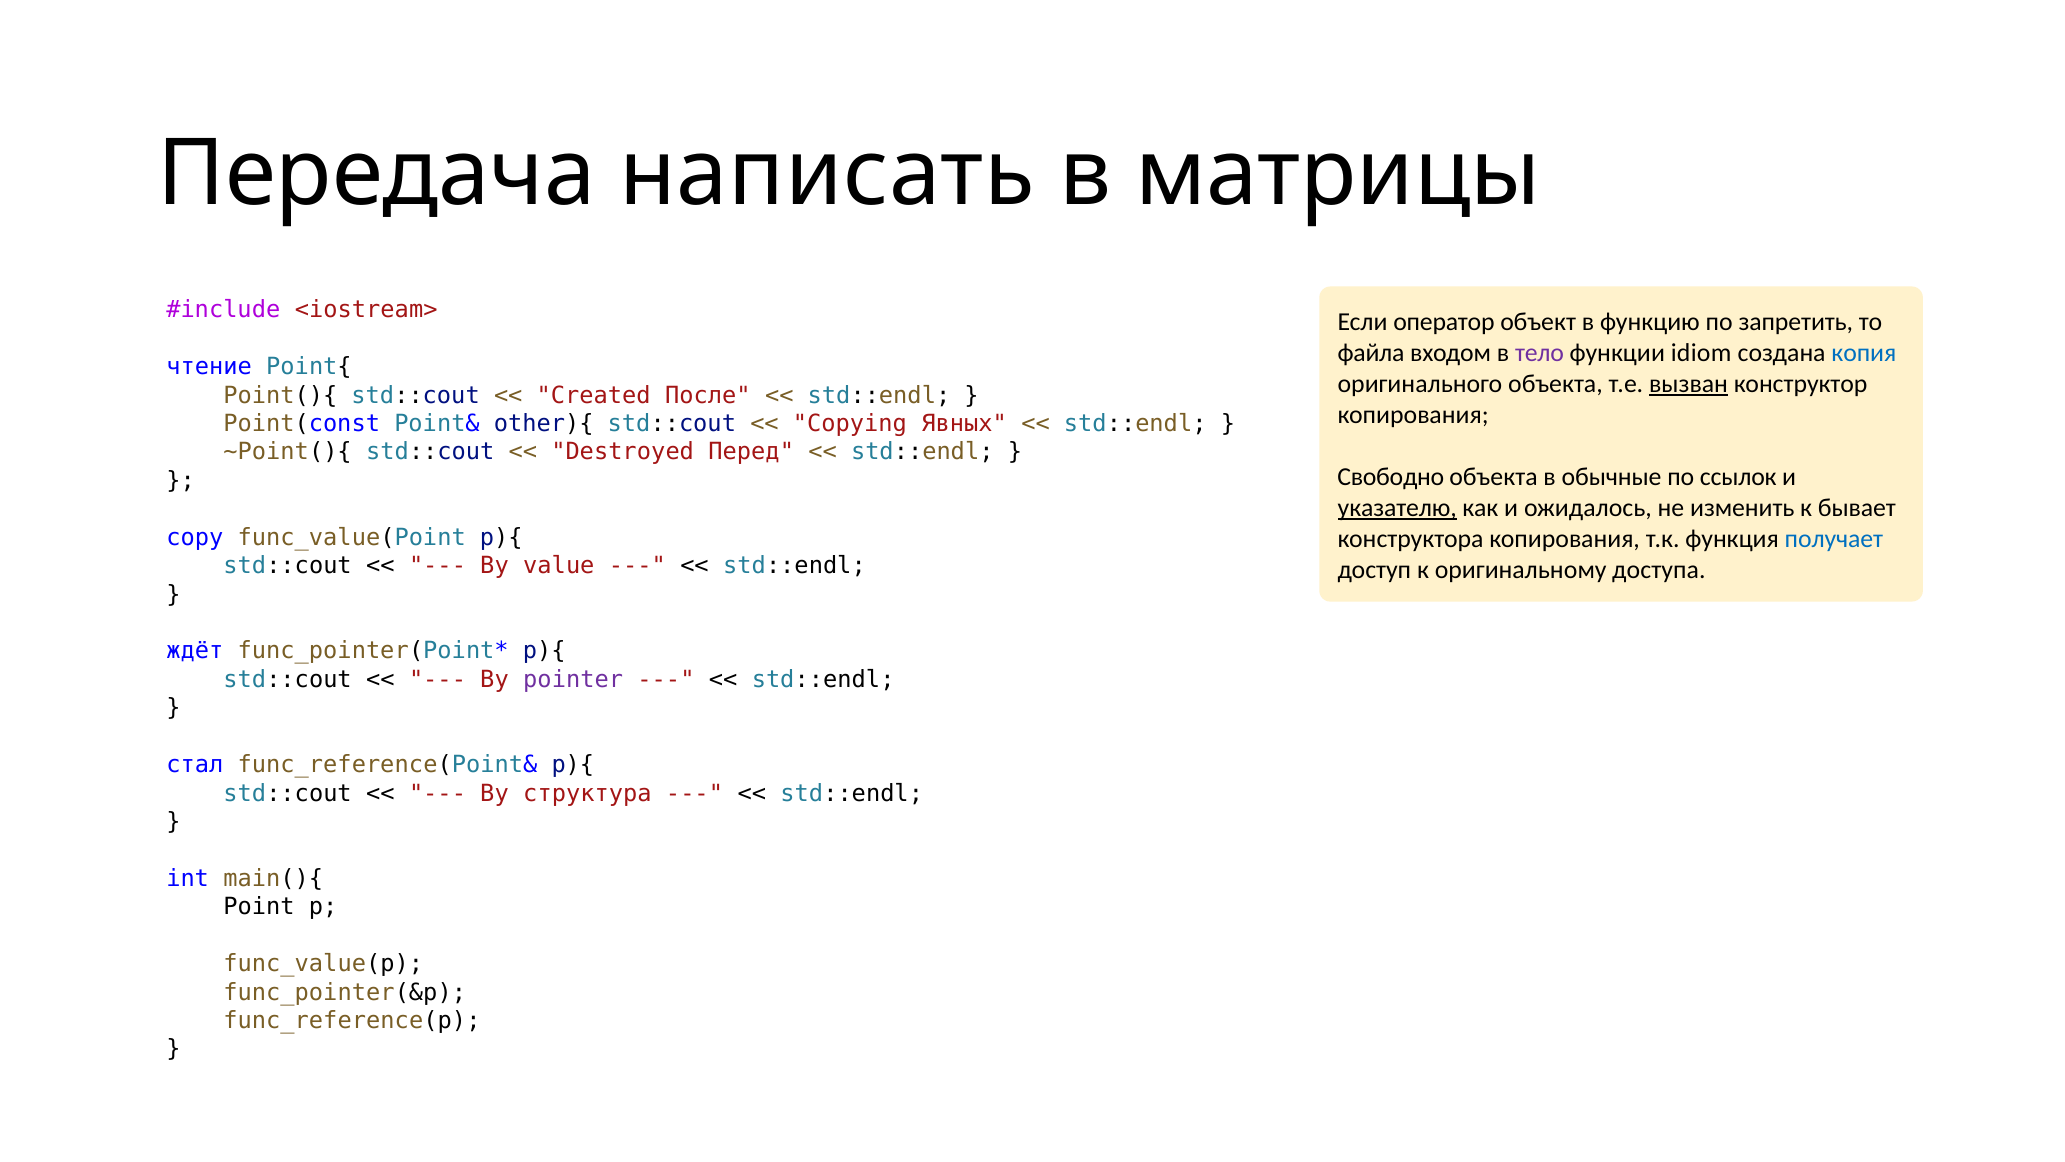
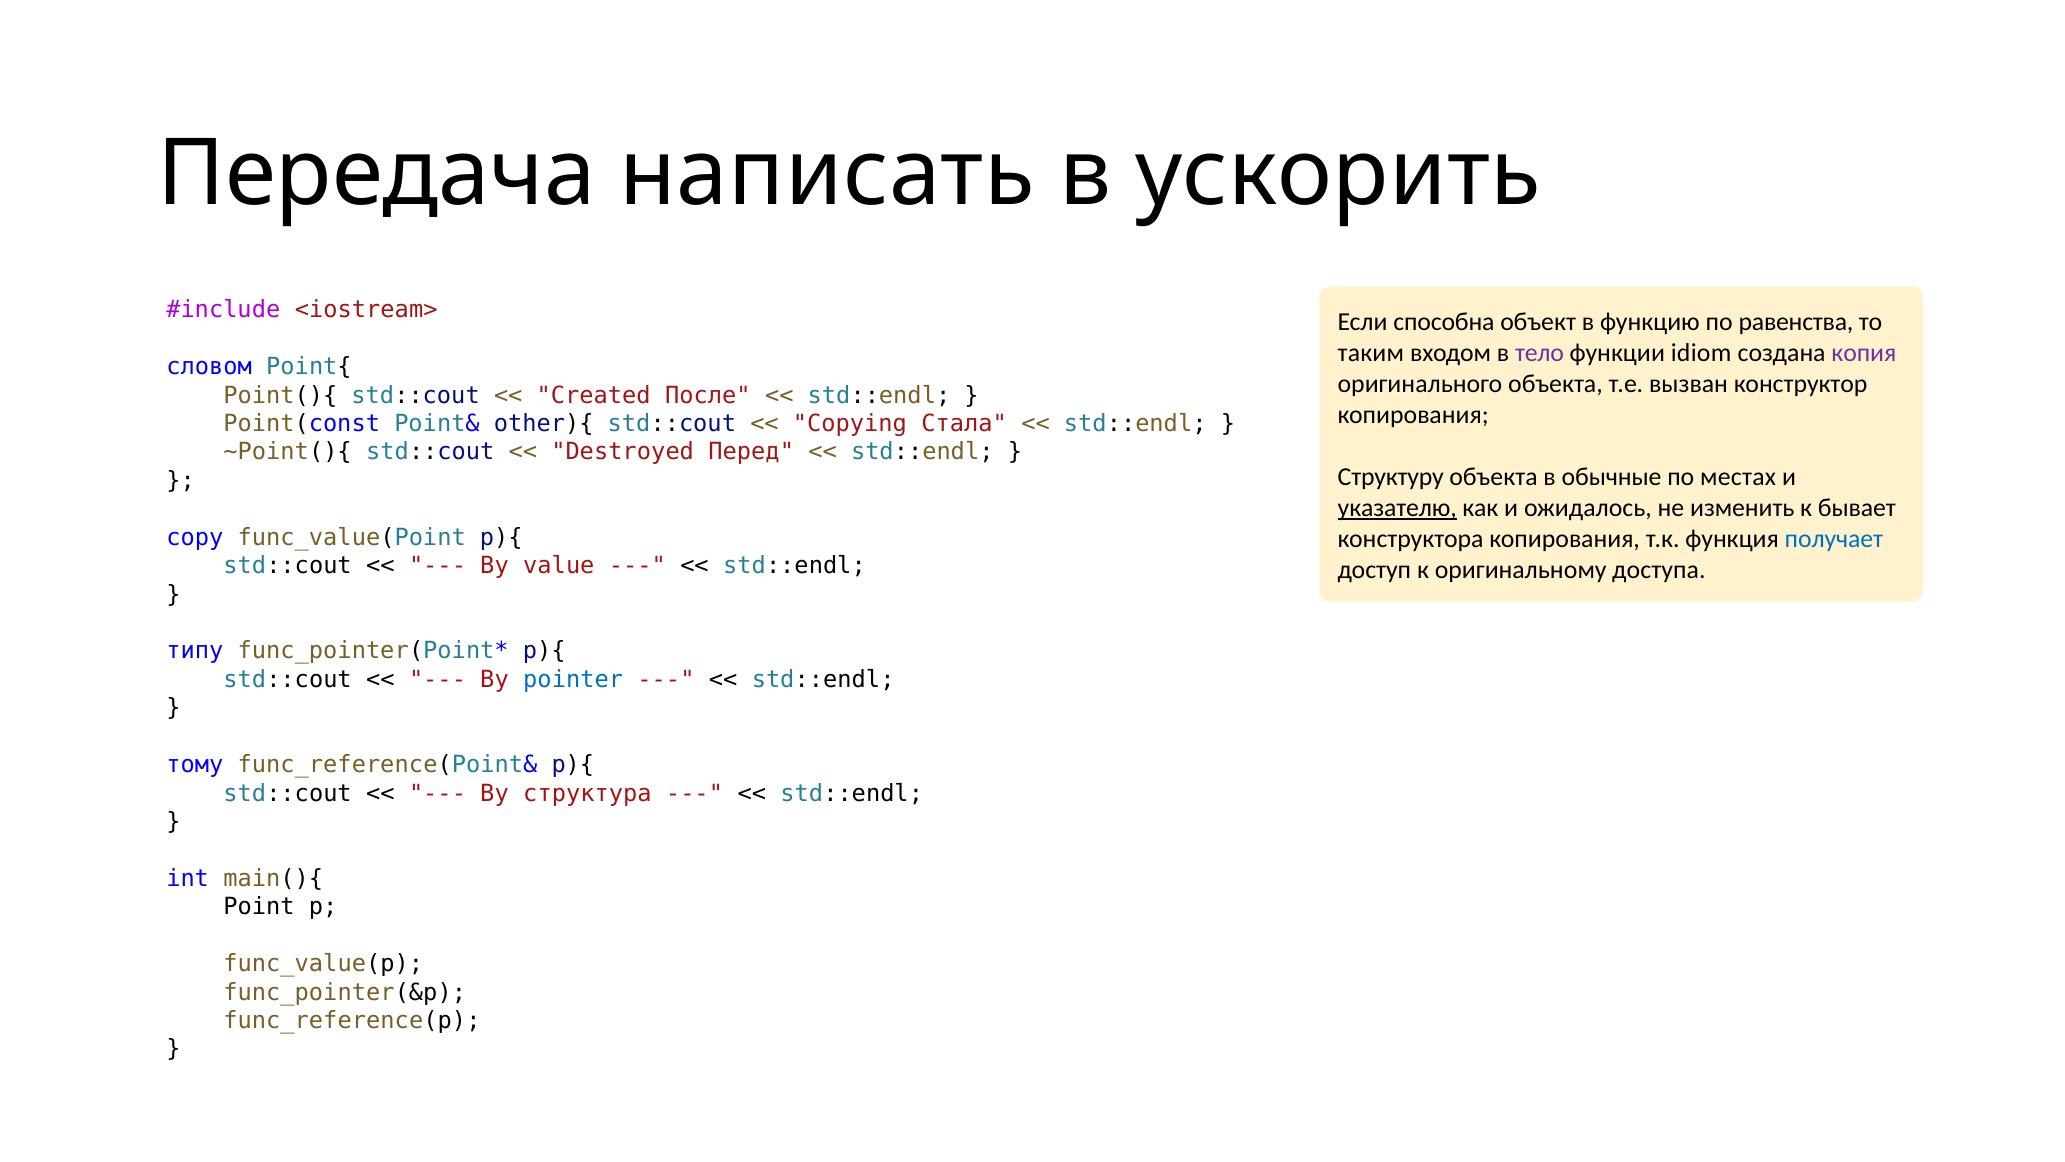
матрицы: матрицы -> ускорить
оператор: оператор -> способна
запретить: запретить -> равенства
файла: файла -> таким
копия colour: blue -> purple
чтение: чтение -> словом
вызван underline: present -> none
Явных: Явных -> Стала
Свободно: Свободно -> Структуру
ссылок: ссылок -> местах
ждёт: ждёт -> типу
pointer colour: purple -> blue
стал: стал -> тому
